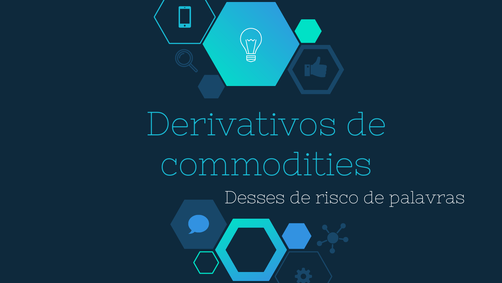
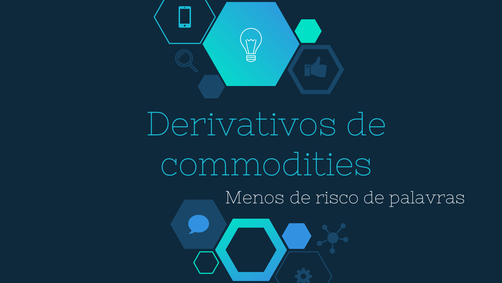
Desses: Desses -> Menos
